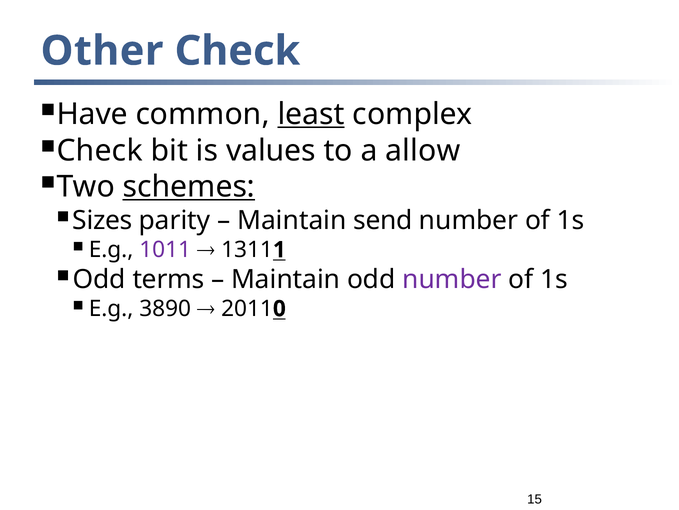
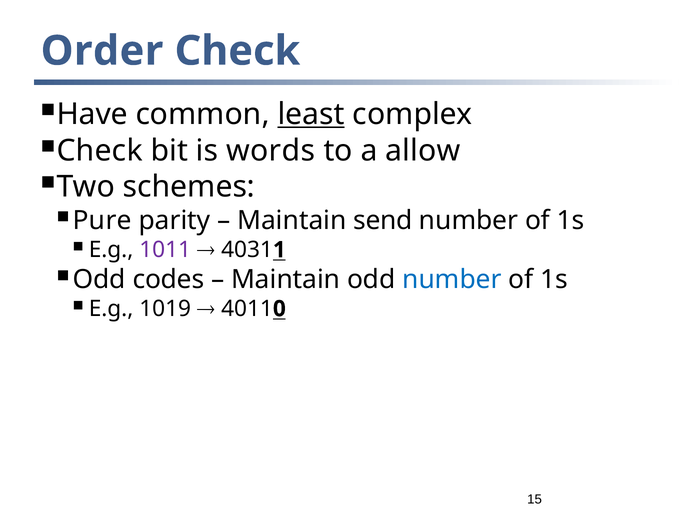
Other: Other -> Order
values: values -> words
schemes underline: present -> none
Sizes: Sizes -> Pure
1311: 1311 -> 4031
terms: terms -> codes
number at (452, 279) colour: purple -> blue
3890: 3890 -> 1019
2011: 2011 -> 4011
